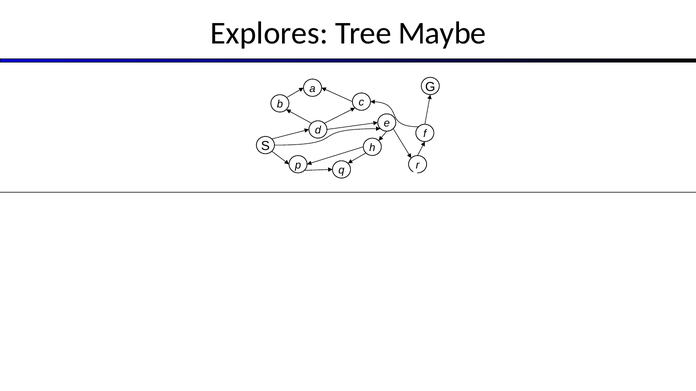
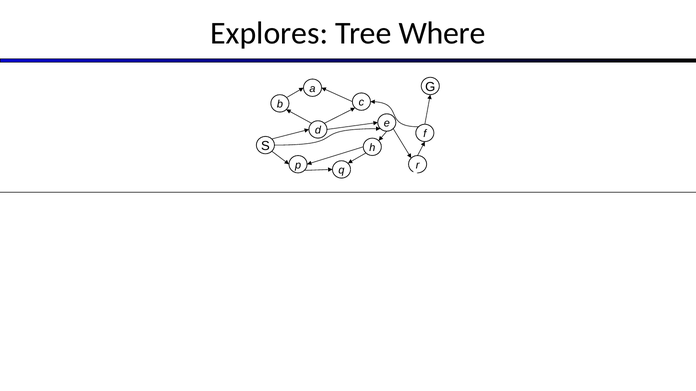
Maybe: Maybe -> Where
